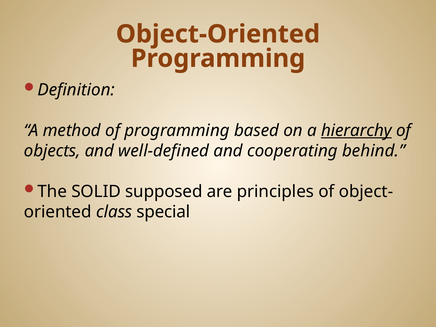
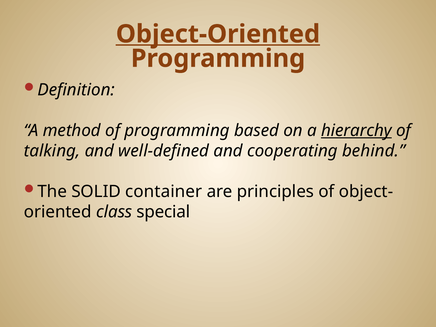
Object-Oriented underline: none -> present
objects: objects -> talking
supposed: supposed -> container
